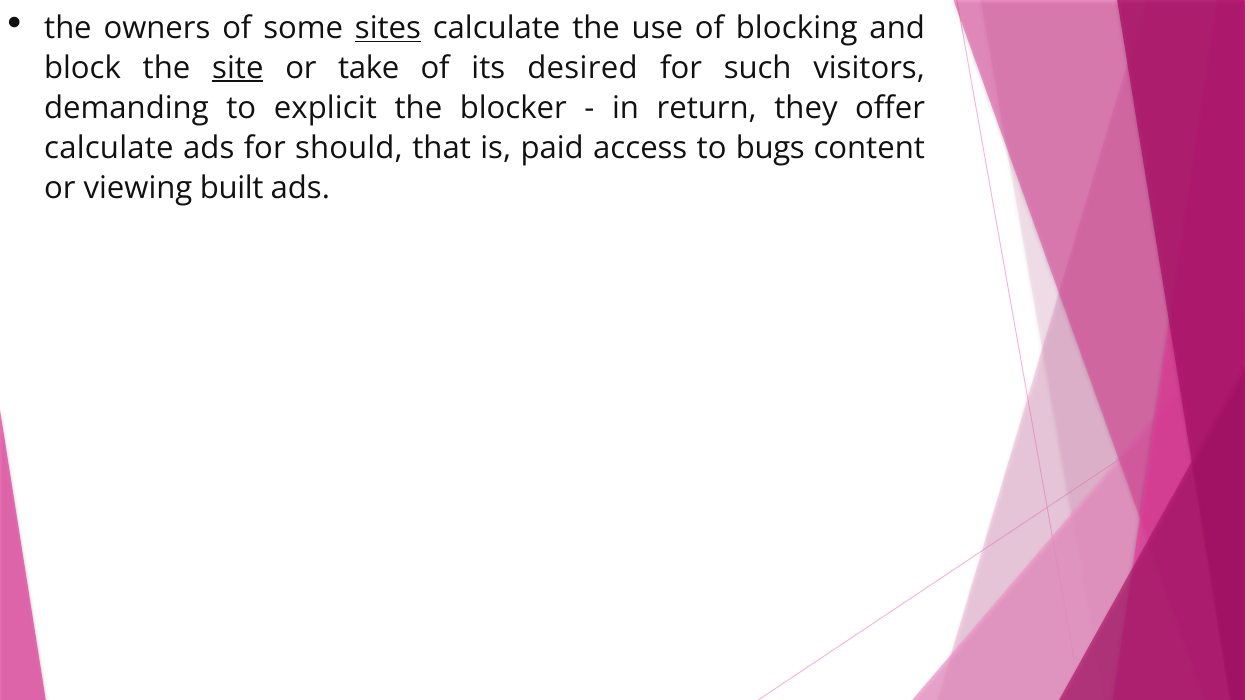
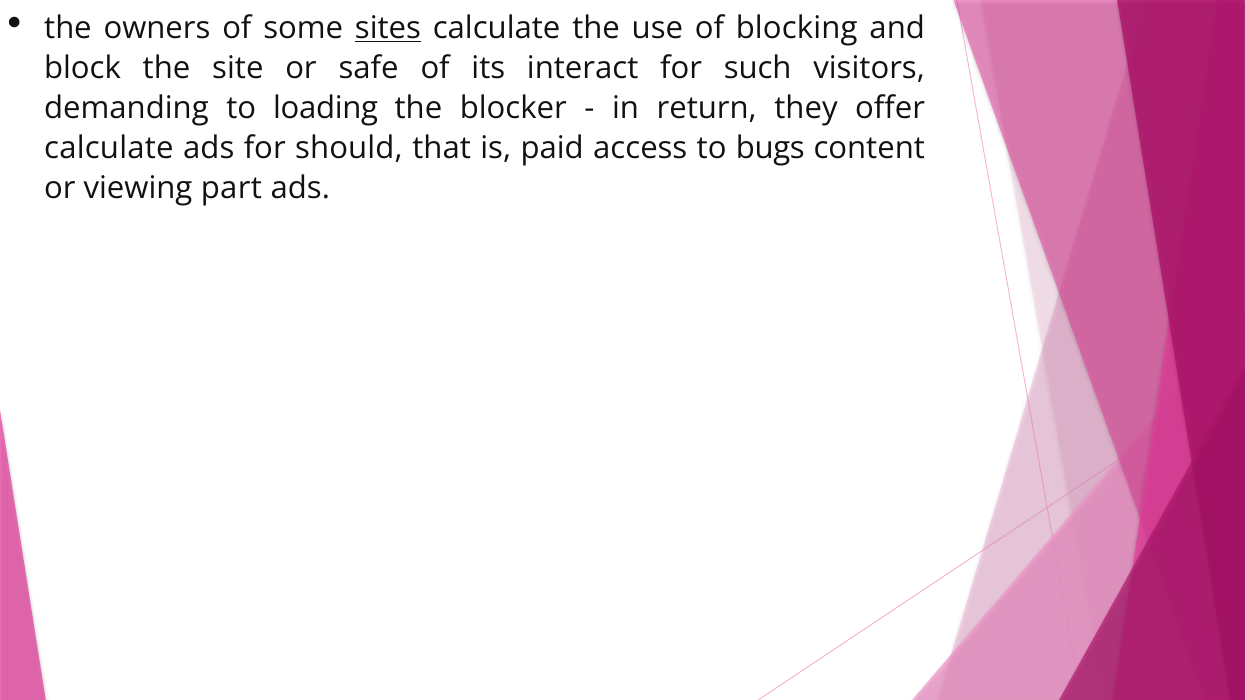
site underline: present -> none
take: take -> safe
desired: desired -> interact
explicit: explicit -> loading
built: built -> part
